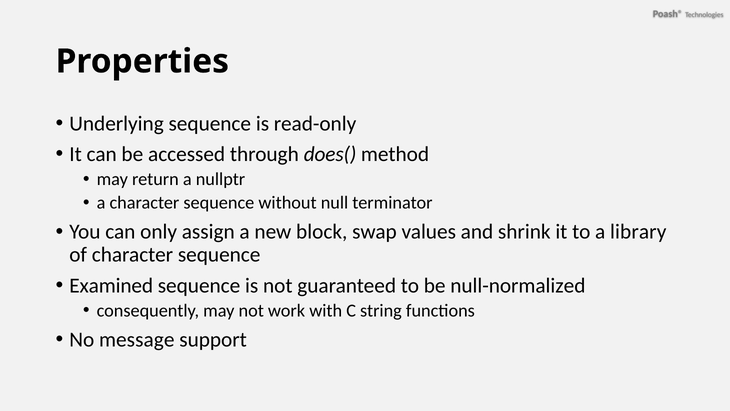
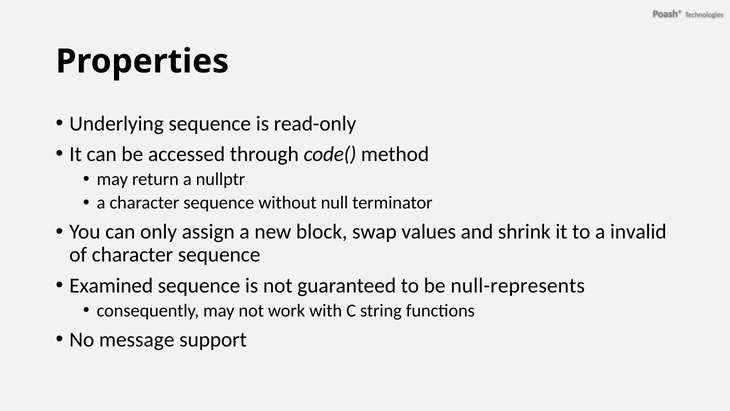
does(: does( -> code(
library: library -> invalid
null-normalized: null-normalized -> null-represents
